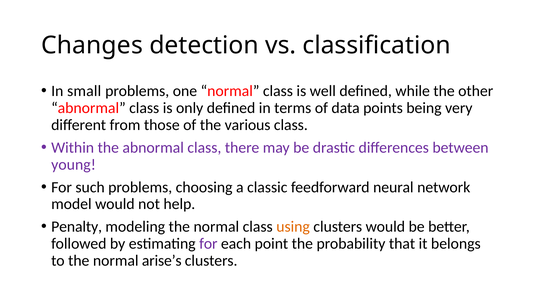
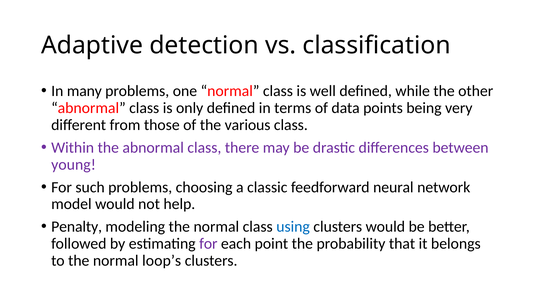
Changes: Changes -> Adaptive
small: small -> many
using colour: orange -> blue
arise’s: arise’s -> loop’s
